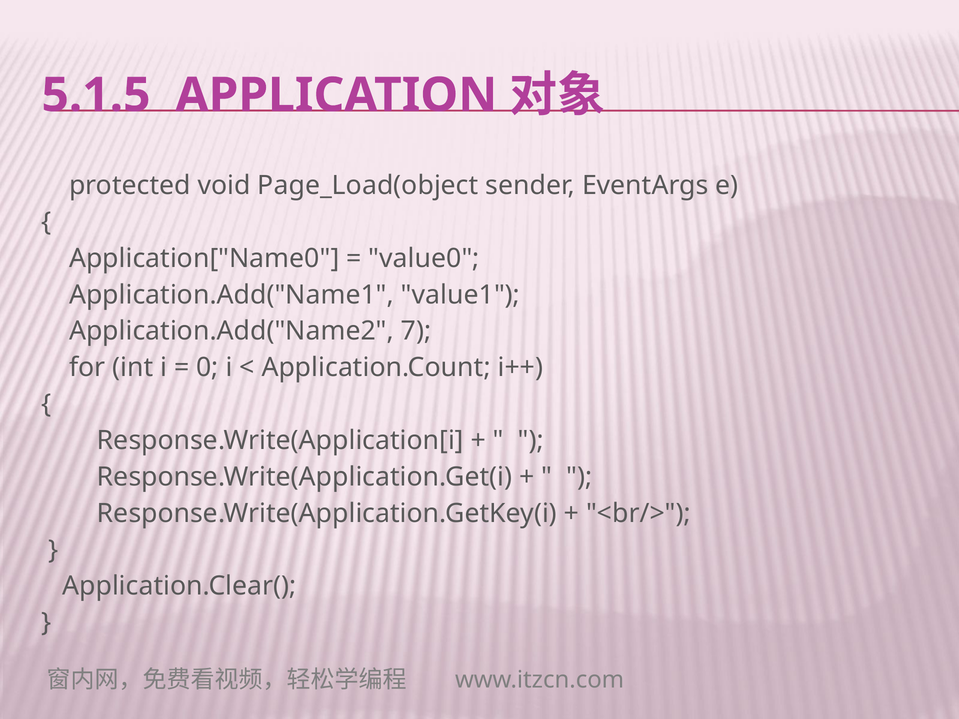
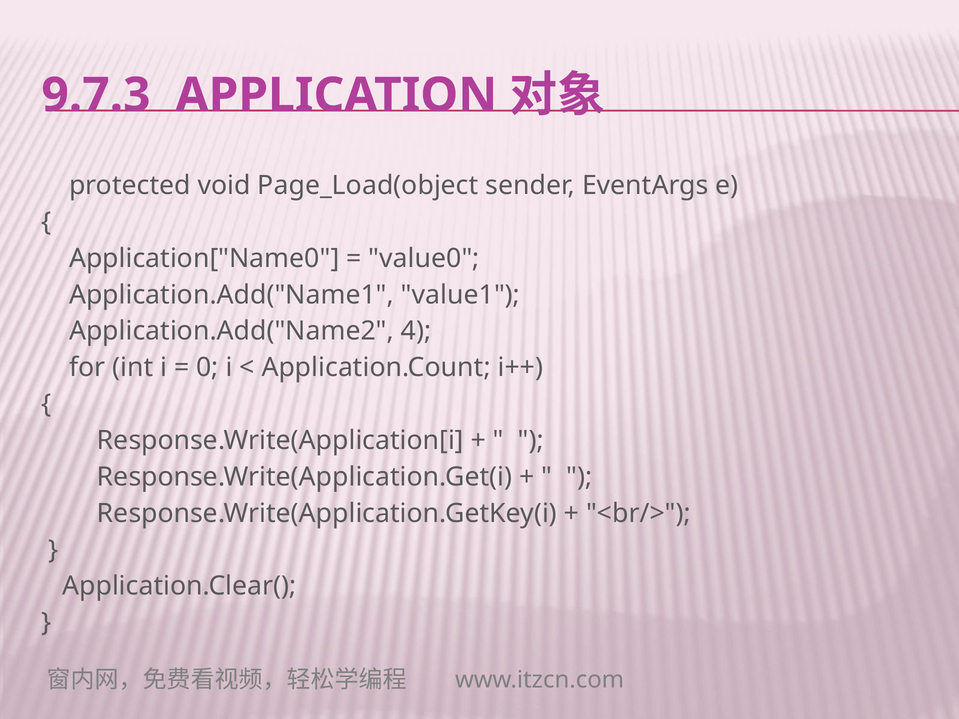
5.1.5: 5.1.5 -> 9.7.3
7: 7 -> 4
